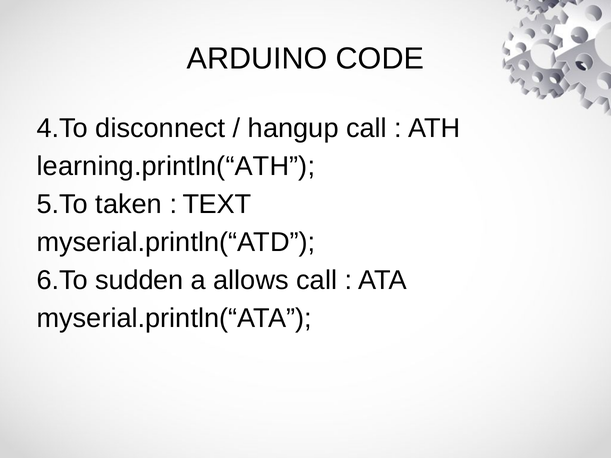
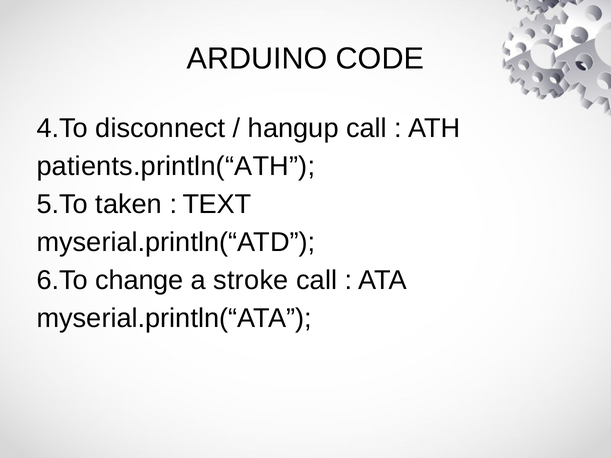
learning.println(“ATH: learning.println(“ATH -> patients.println(“ATH
sudden: sudden -> change
allows: allows -> stroke
